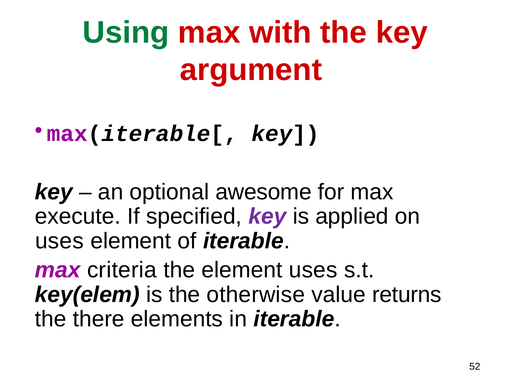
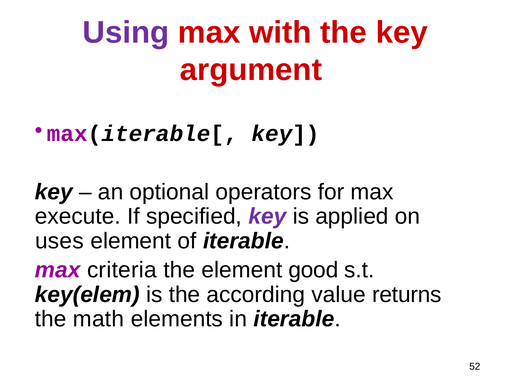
Using colour: green -> purple
awesome: awesome -> operators
element uses: uses -> good
otherwise: otherwise -> according
there: there -> math
